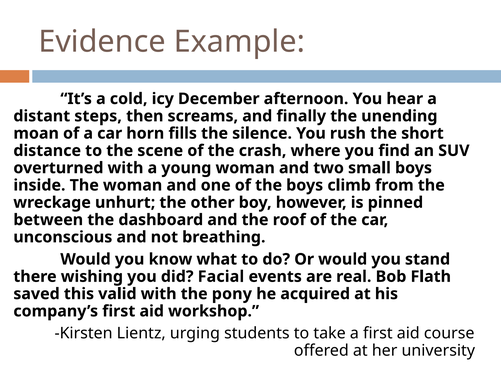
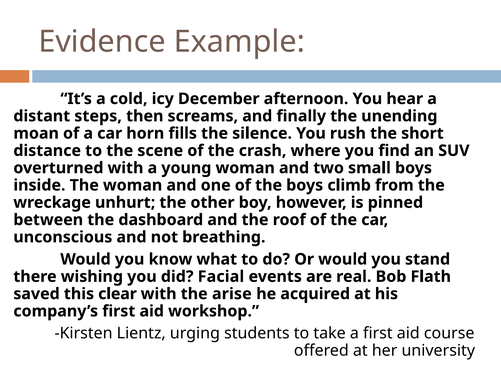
valid: valid -> clear
pony: pony -> arise
